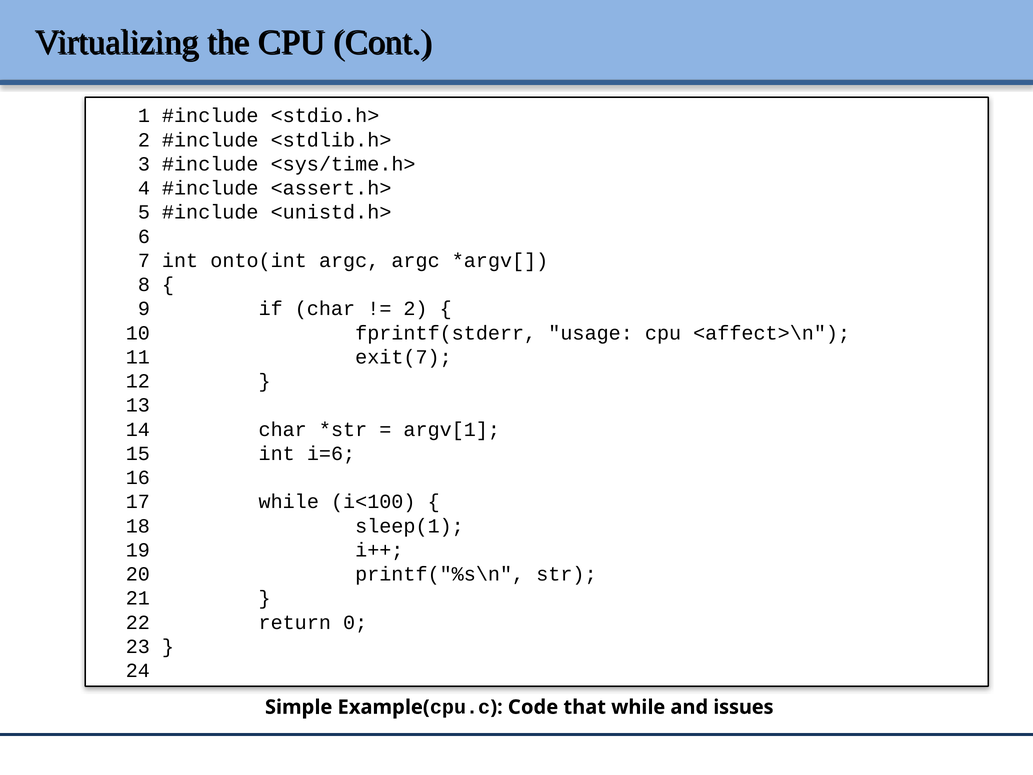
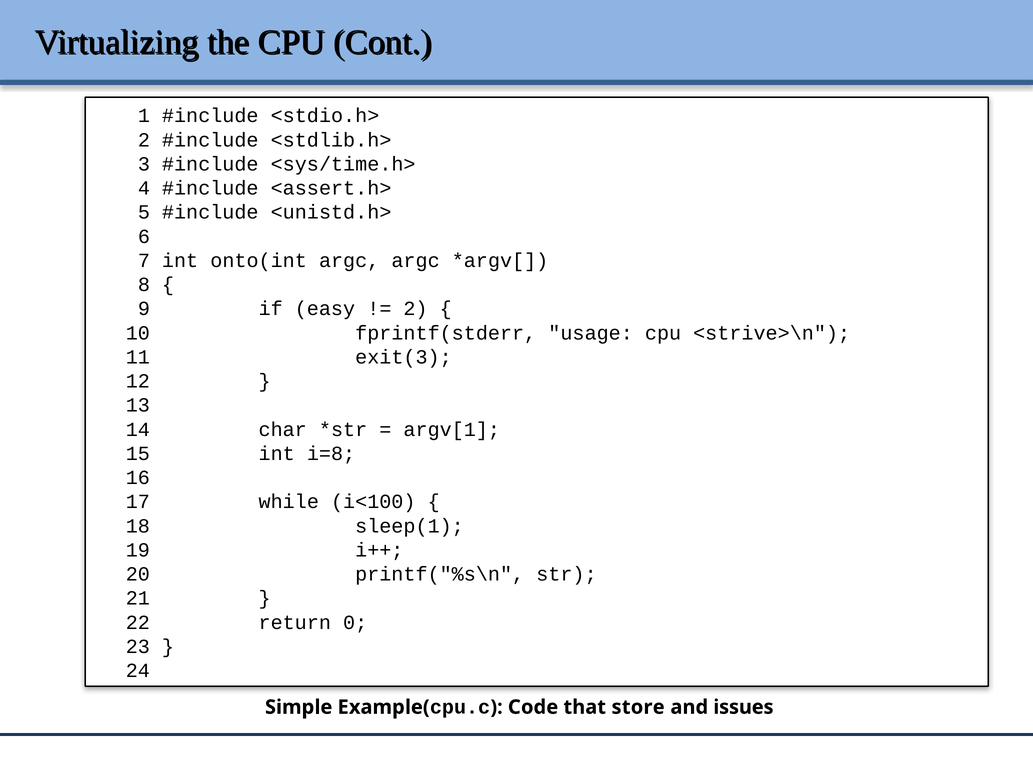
if char: char -> easy
<affect>\n: <affect>\n -> <strive>\n
exit(7: exit(7 -> exit(3
i=6: i=6 -> i=8
that while: while -> store
